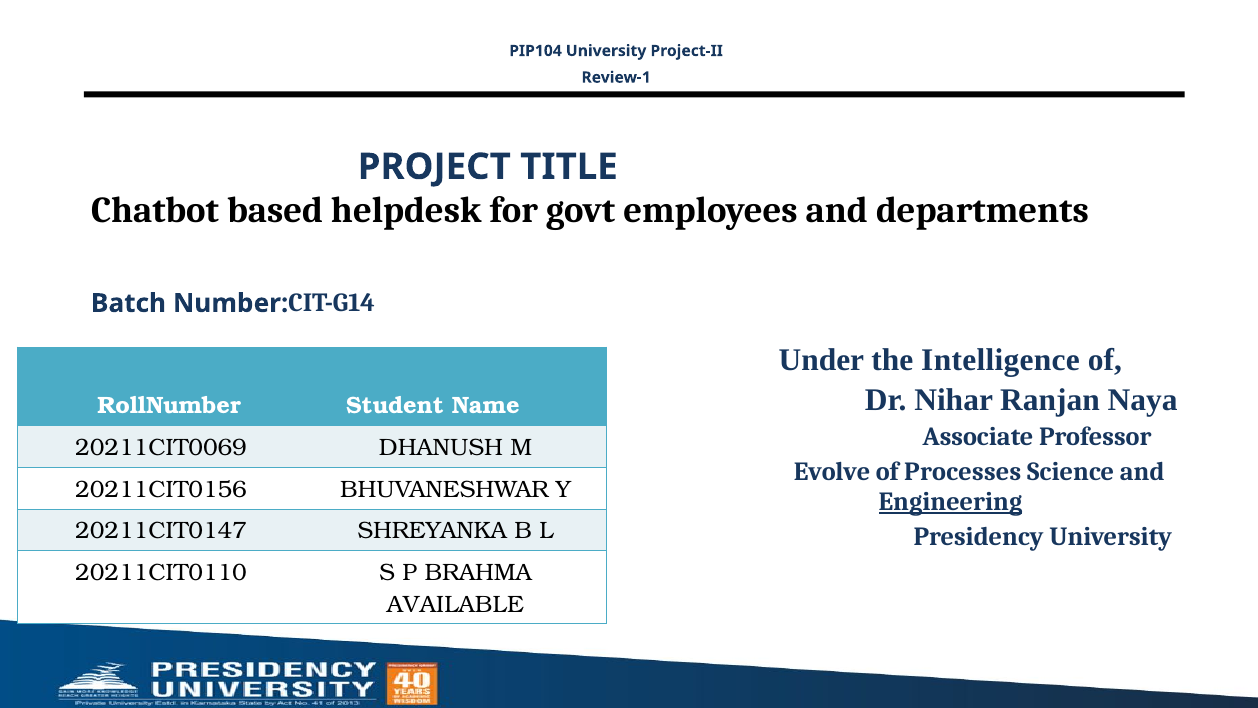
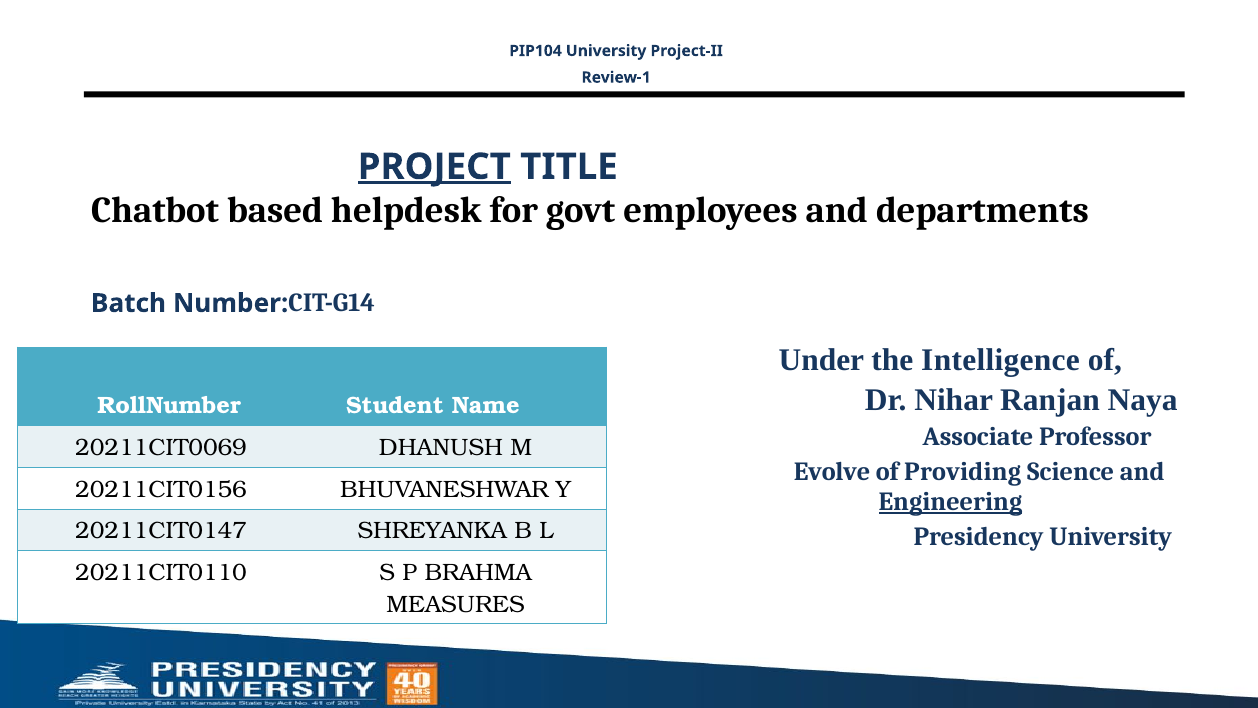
PROJECT underline: none -> present
Processes: Processes -> Providing
AVAILABLE: AVAILABLE -> MEASURES
